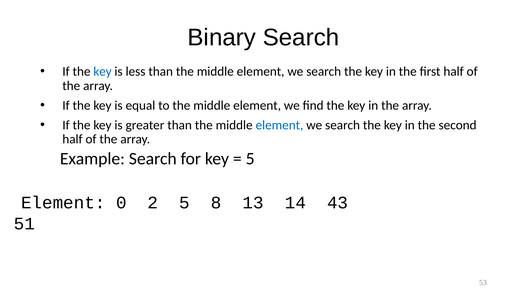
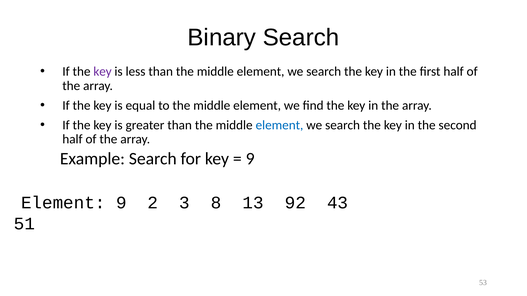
key at (103, 72) colour: blue -> purple
5 at (250, 159): 5 -> 9
Element 0: 0 -> 9
2 5: 5 -> 3
14: 14 -> 92
